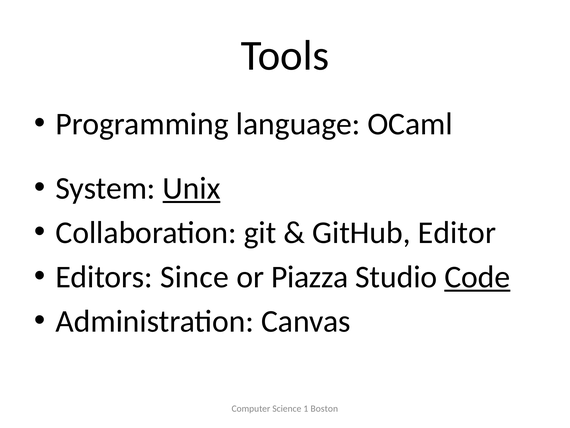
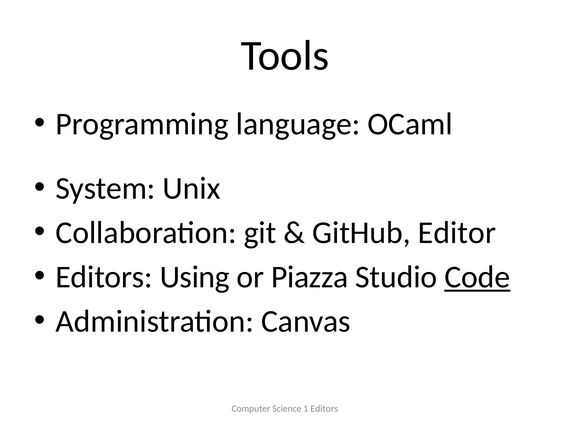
Unix underline: present -> none
Since: Since -> Using
1 Boston: Boston -> Editors
